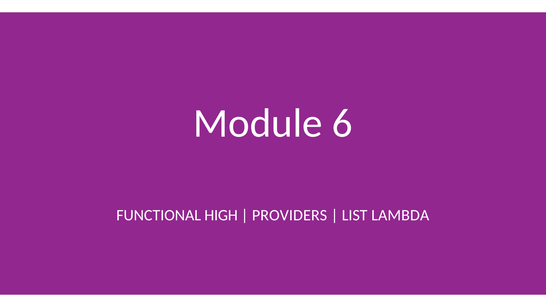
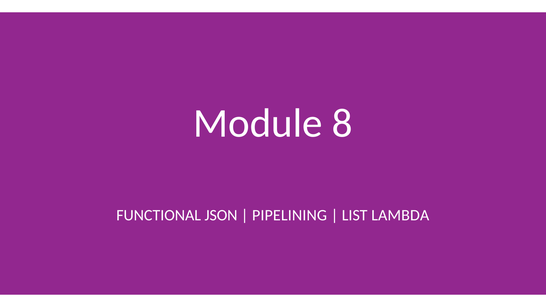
6: 6 -> 8
HIGH: HIGH -> JSON
PROVIDERS: PROVIDERS -> PIPELINING
